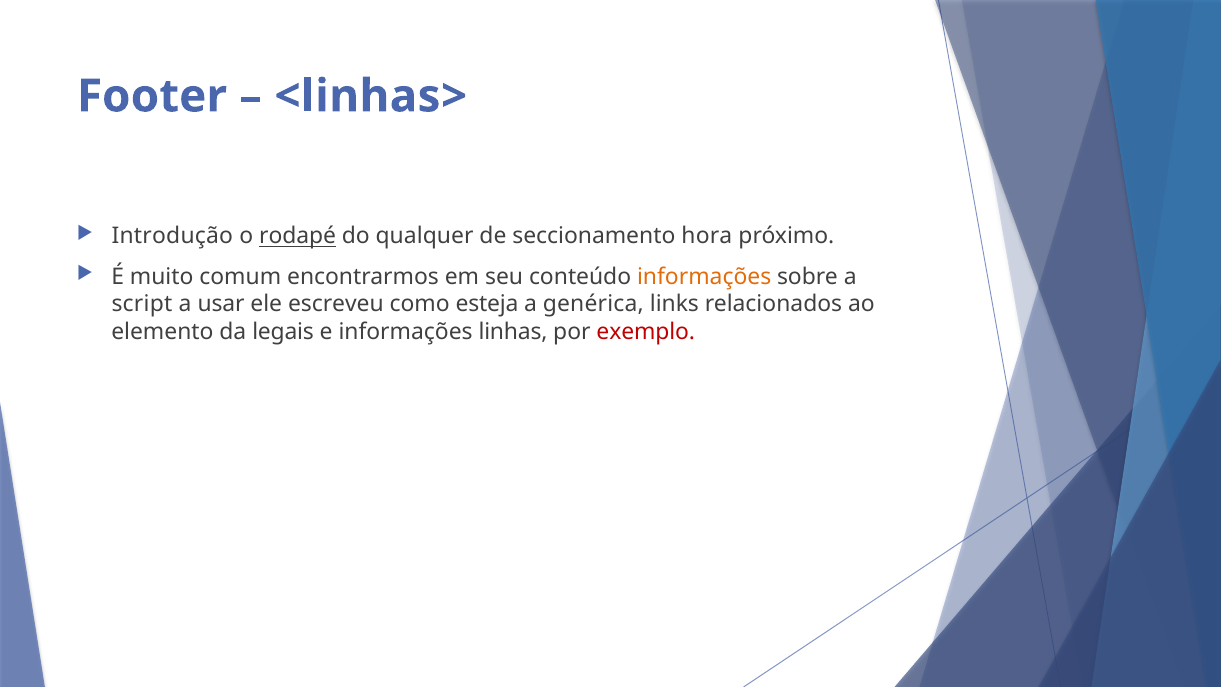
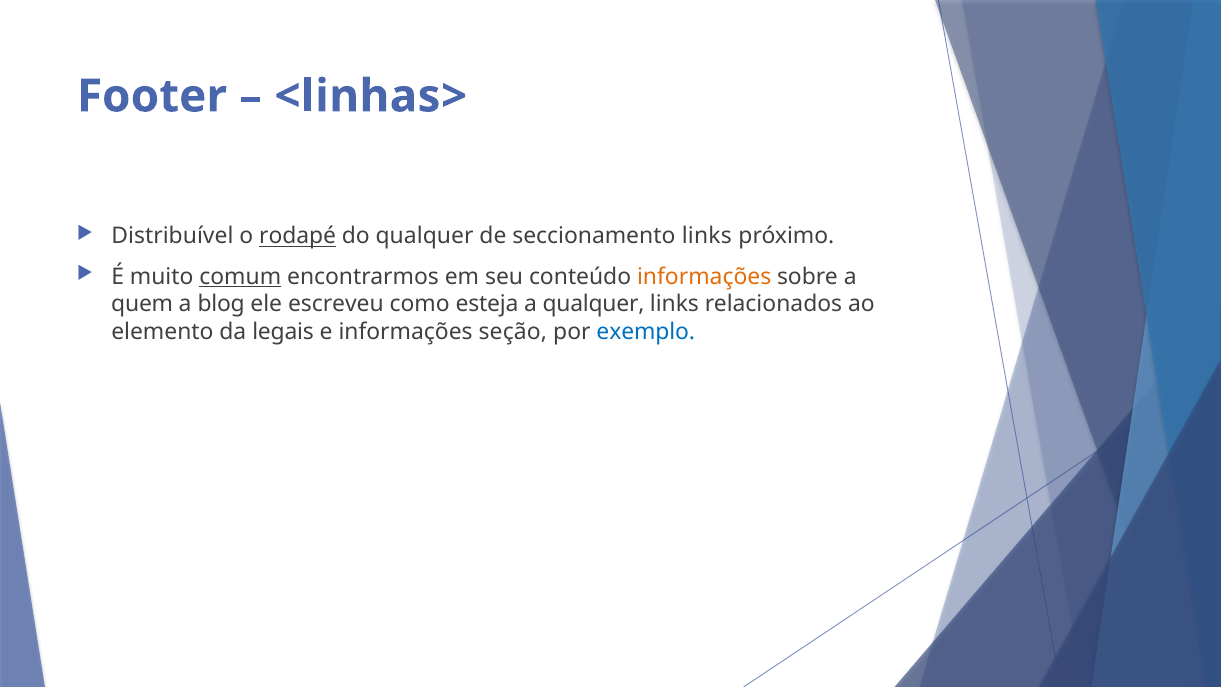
Introdução: Introdução -> Distribuível
seccionamento hora: hora -> links
comum underline: none -> present
script: script -> quem
usar: usar -> blog
a genérica: genérica -> qualquer
linhas: linhas -> seção
exemplo colour: red -> blue
